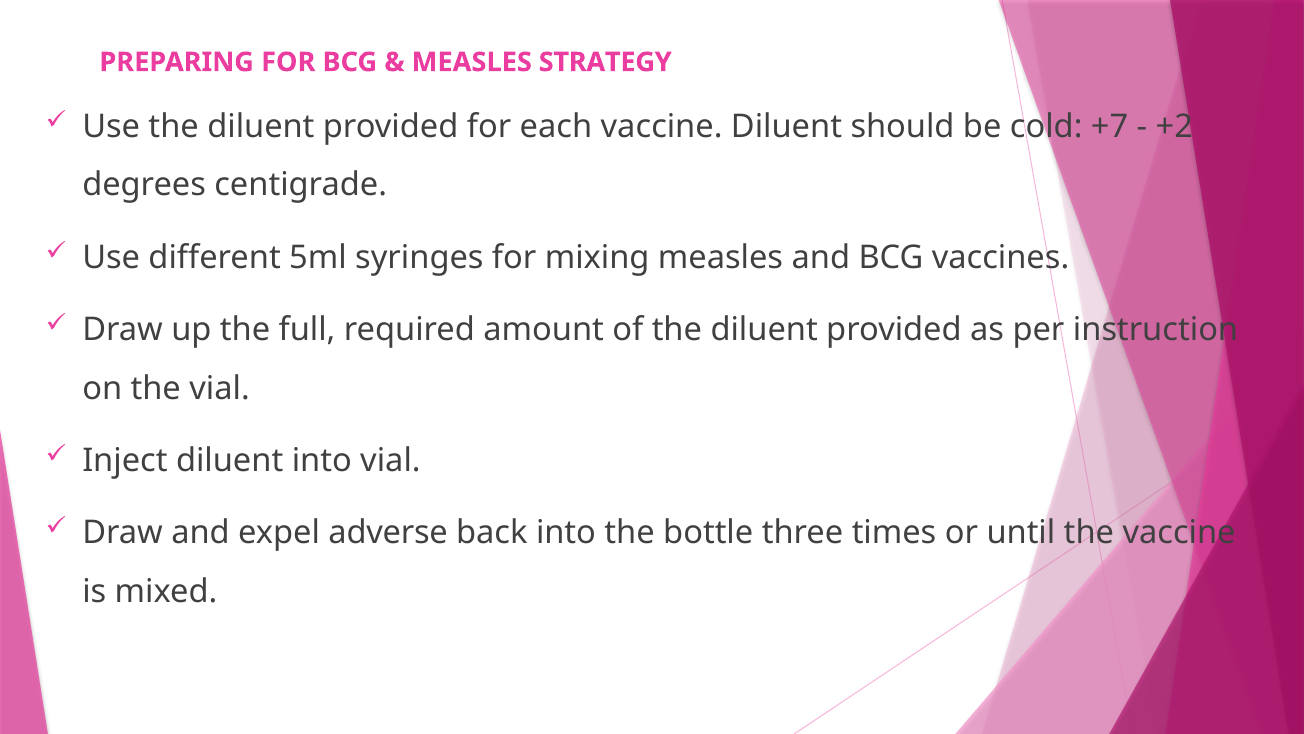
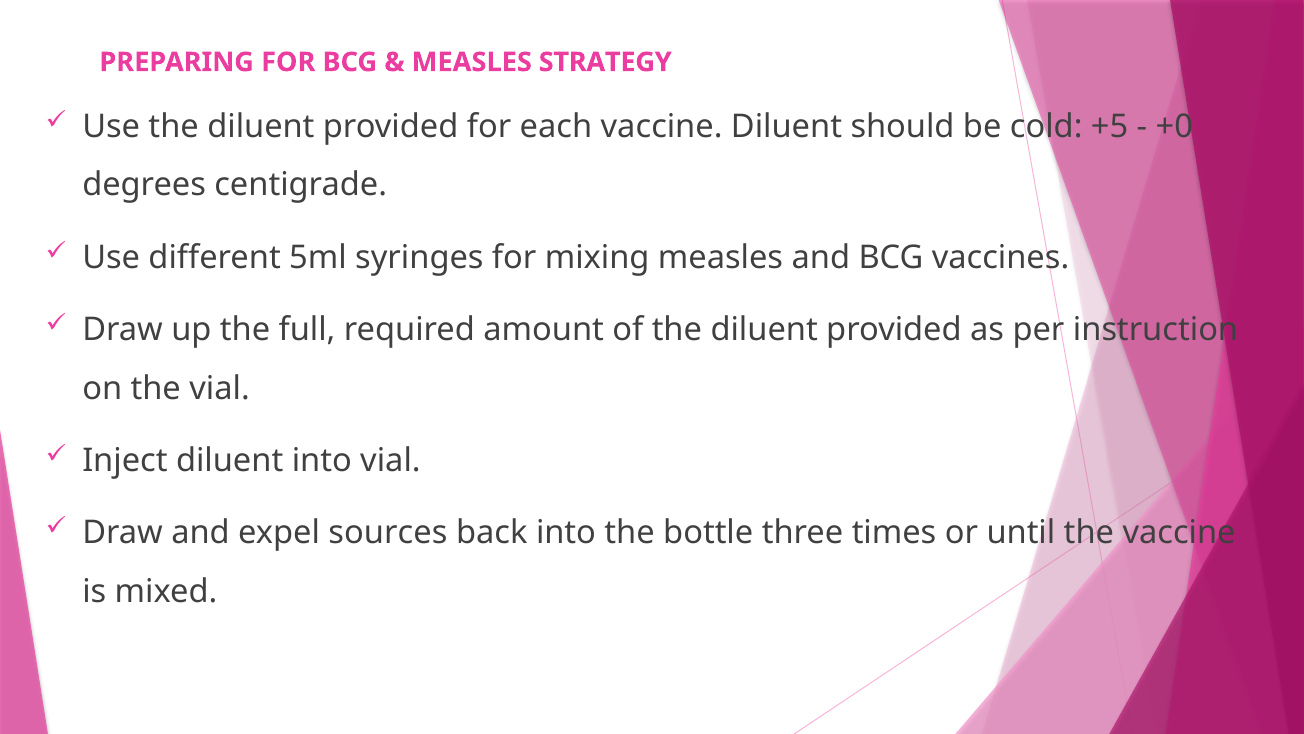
+7: +7 -> +5
+2: +2 -> +0
adverse: adverse -> sources
